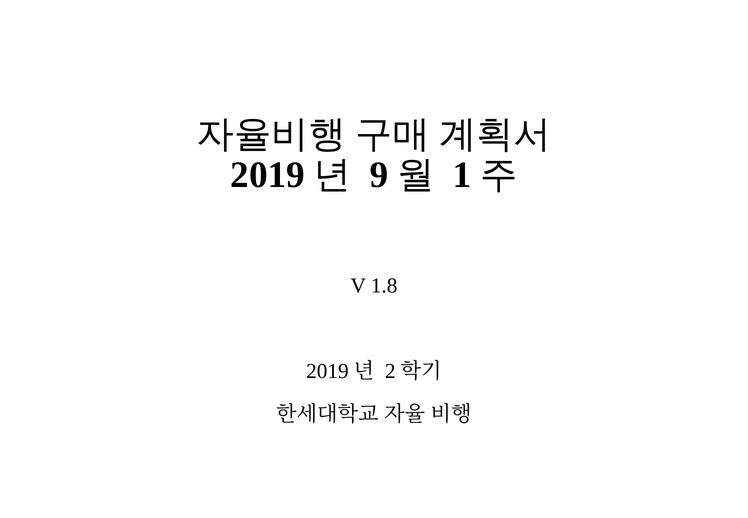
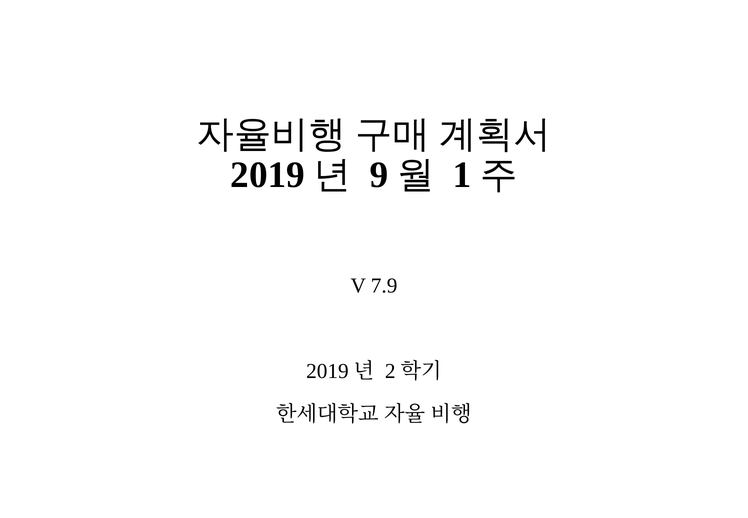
1.8: 1.8 -> 7.9
